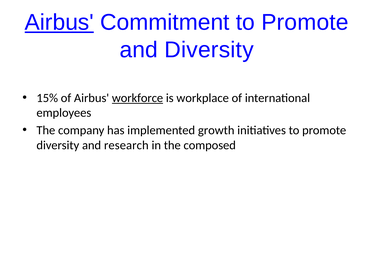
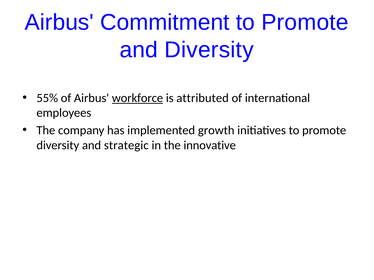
Airbus at (59, 22) underline: present -> none
15%: 15% -> 55%
workplace: workplace -> attributed
research: research -> strategic
composed: composed -> innovative
